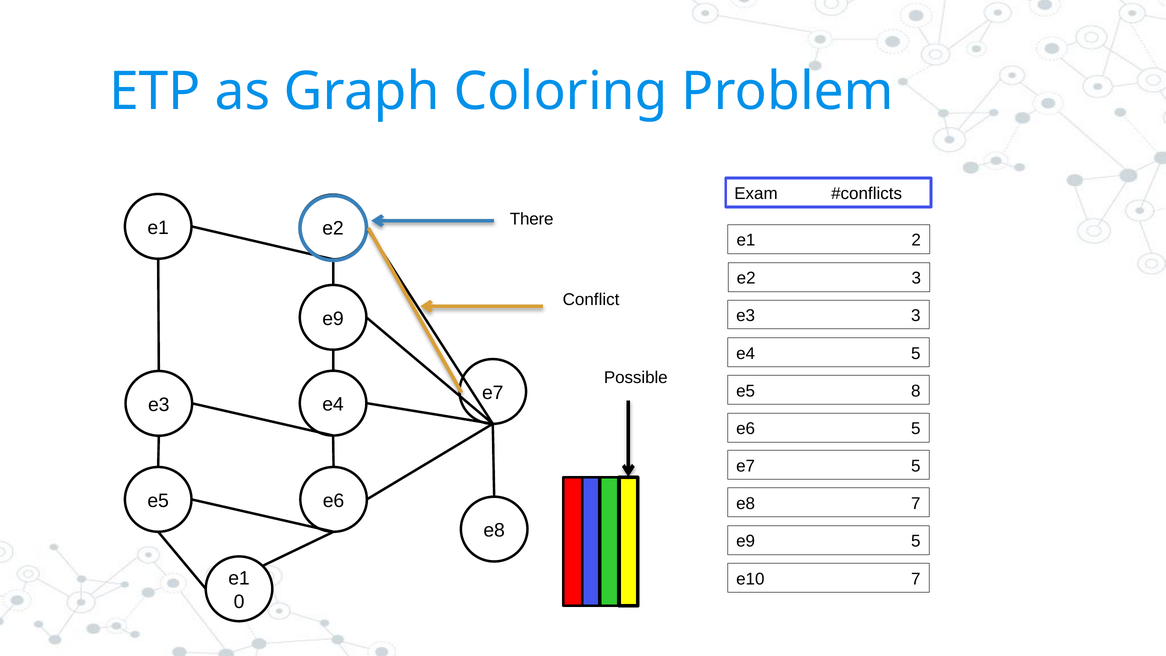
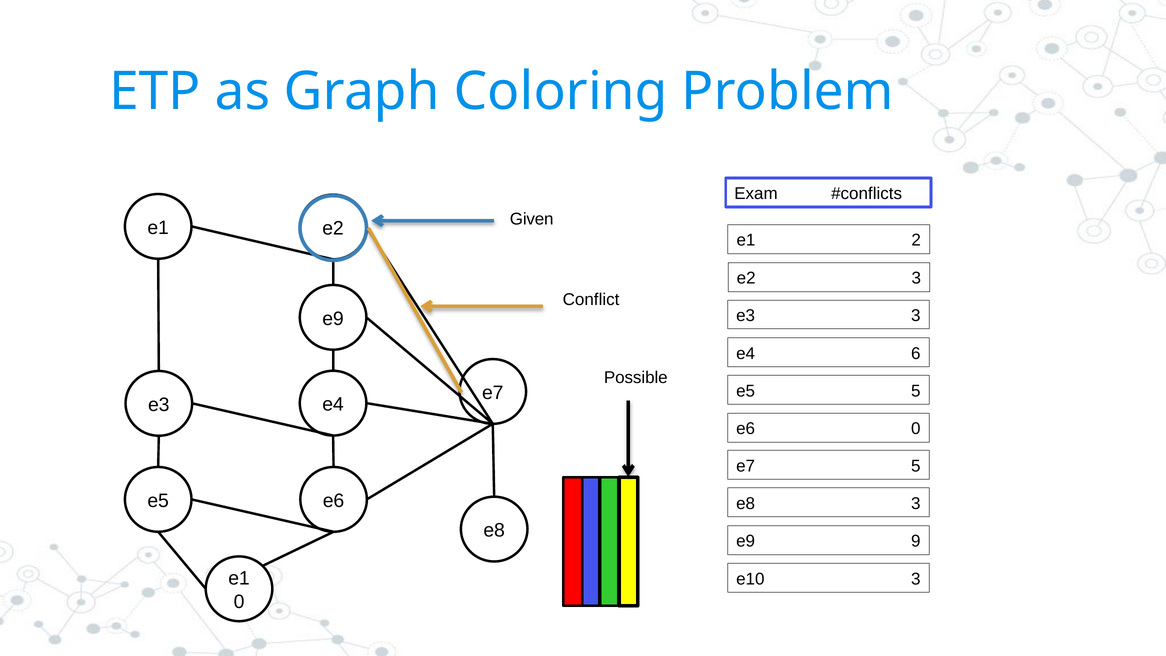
There: There -> Given
e4 5: 5 -> 6
e5 8: 8 -> 5
e6 5: 5 -> 0
e8 7: 7 -> 3
e9 5: 5 -> 9
e10 7: 7 -> 3
